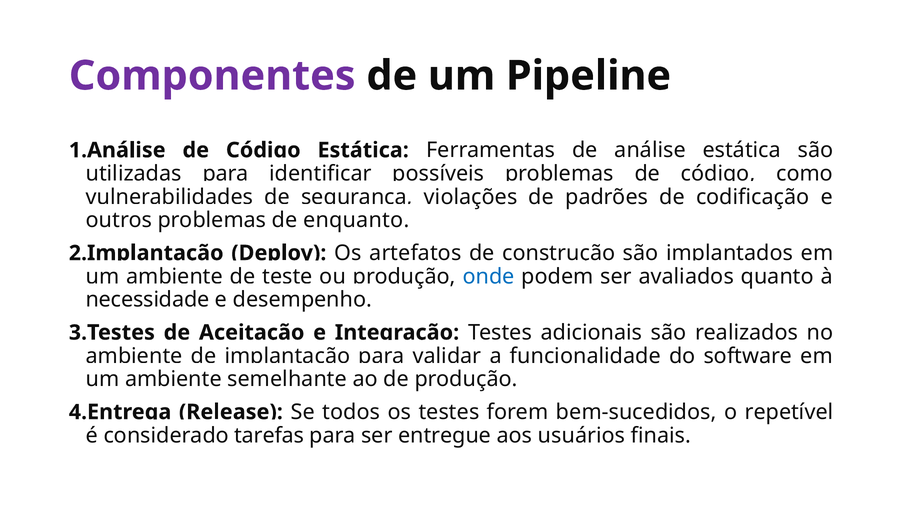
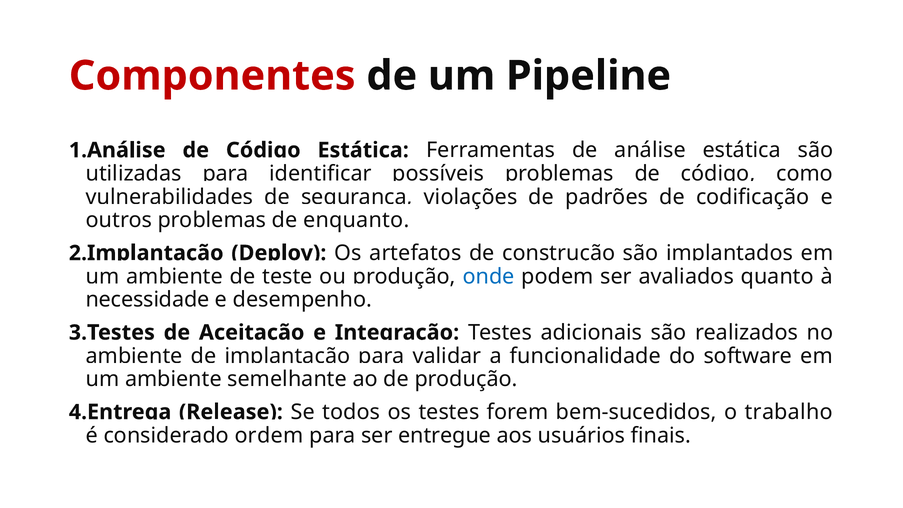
Componentes colour: purple -> red
repetível: repetível -> trabalho
tarefas: tarefas -> ordem
